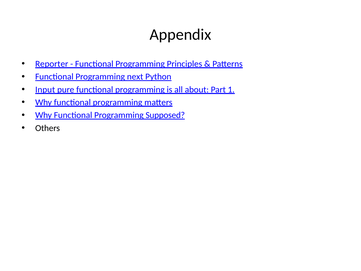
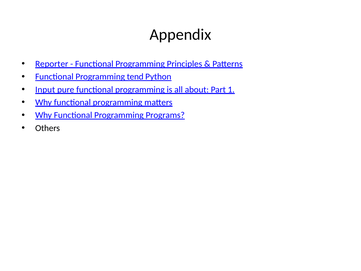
next: next -> tend
Supposed: Supposed -> Programs
